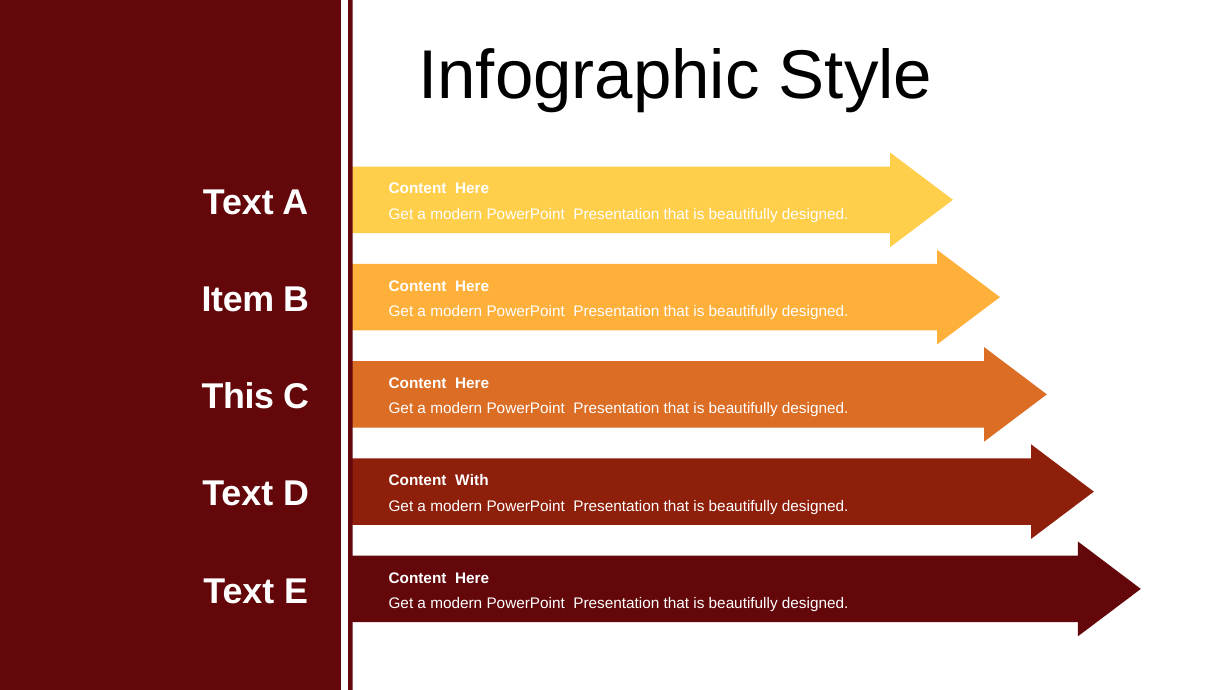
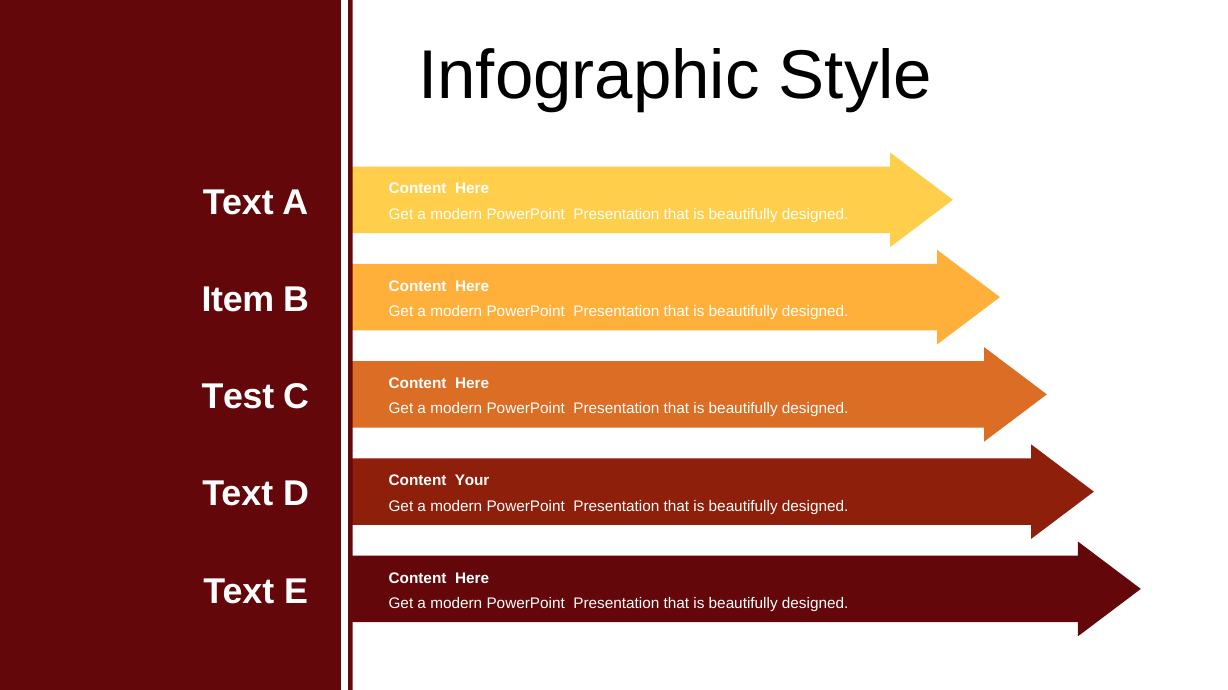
This: This -> Test
With: With -> Your
